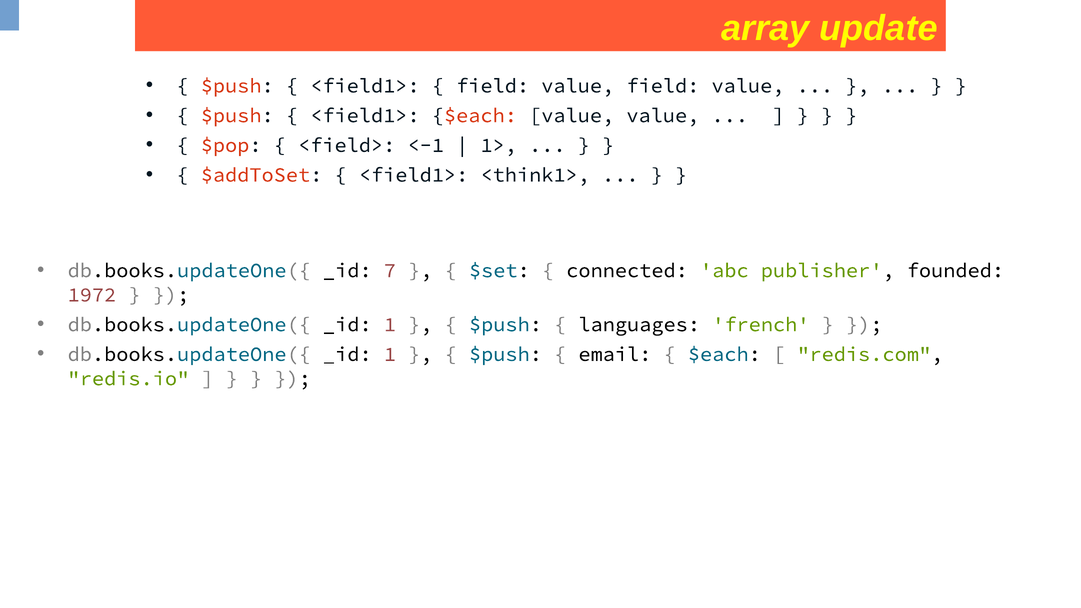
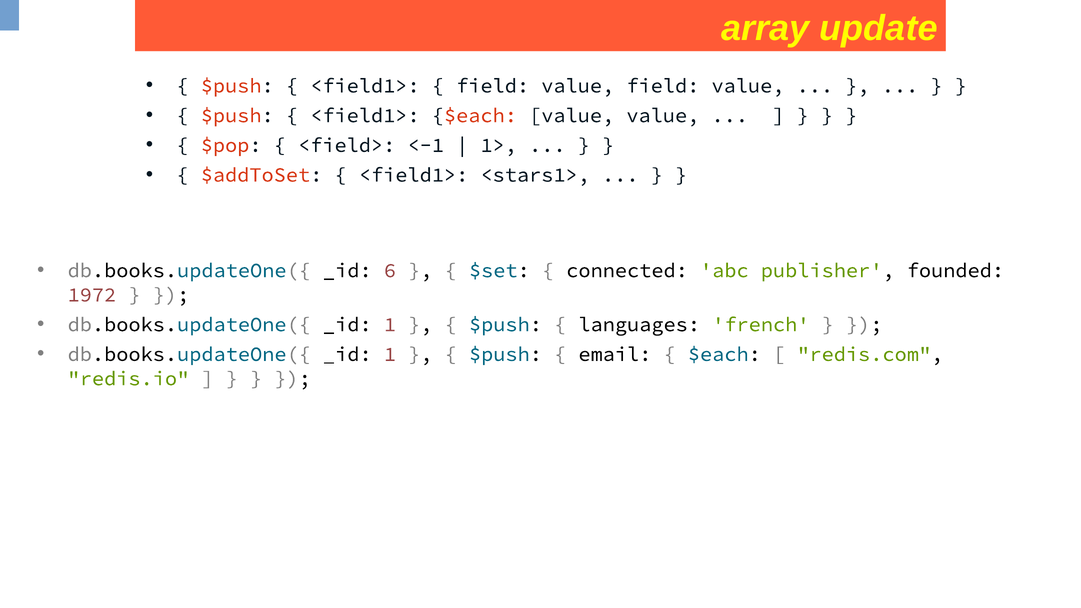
<think1>: <think1> -> <stars1>
7: 7 -> 6
